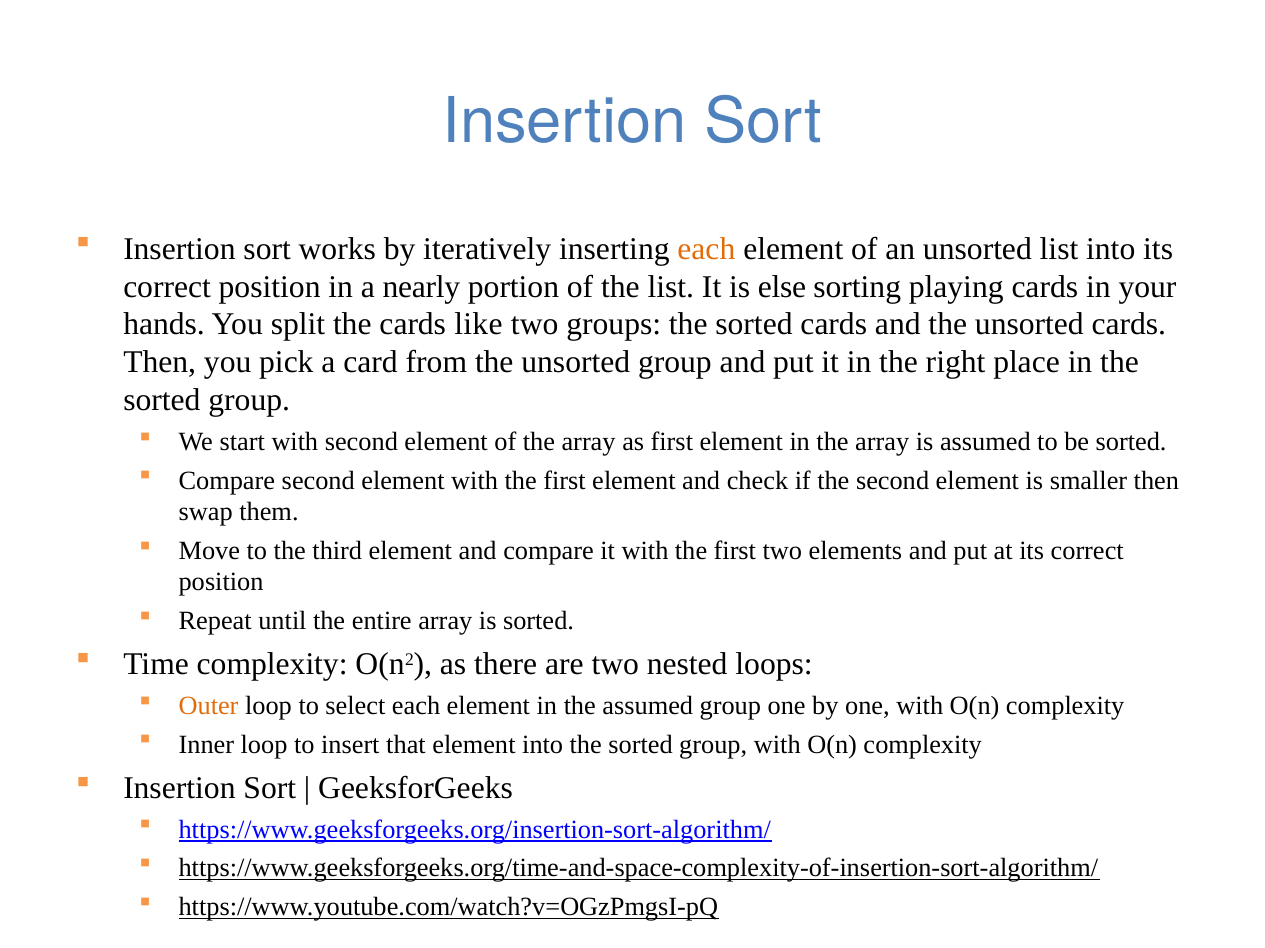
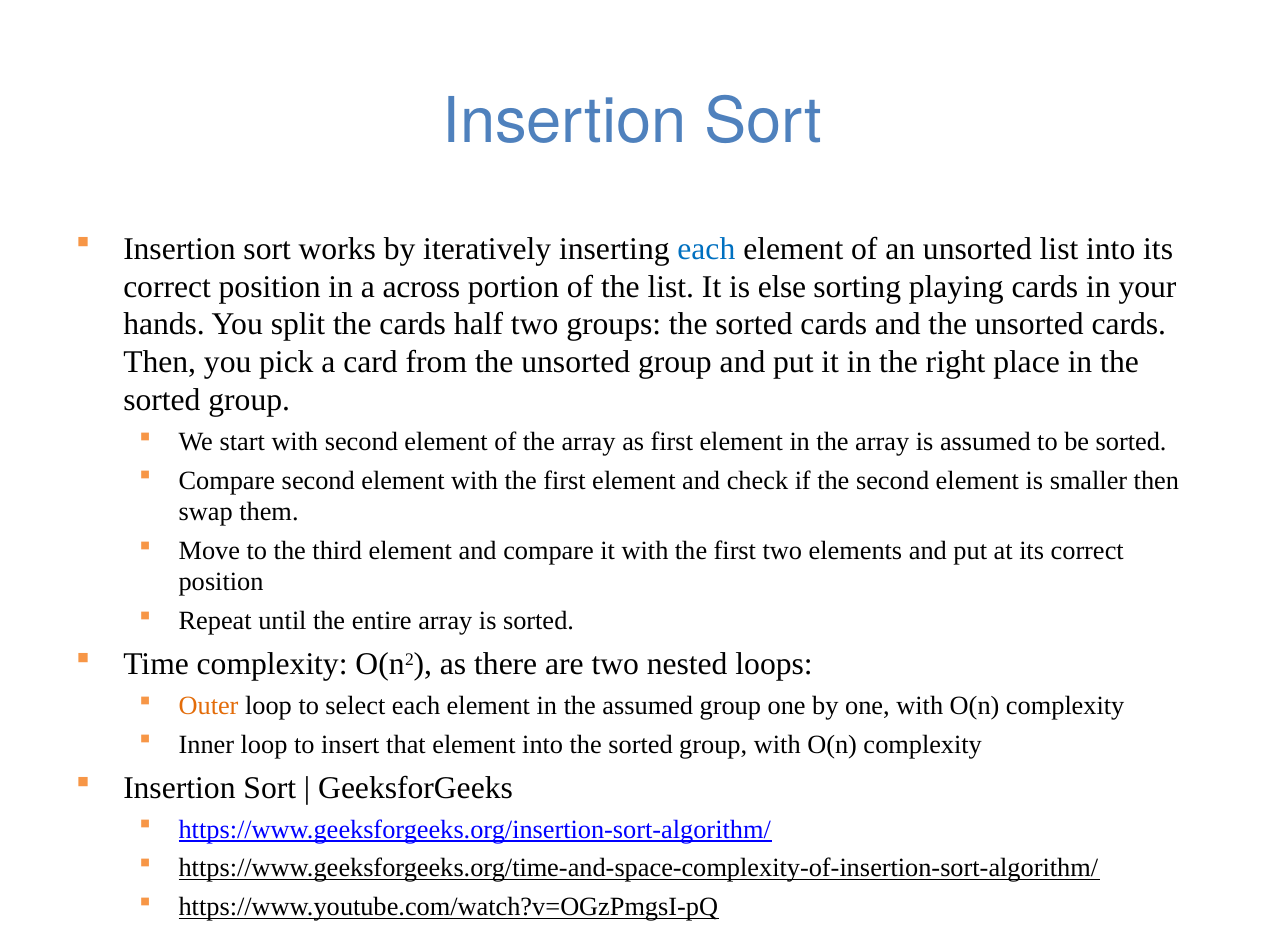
each at (706, 249) colour: orange -> blue
nearly: nearly -> across
like: like -> half
